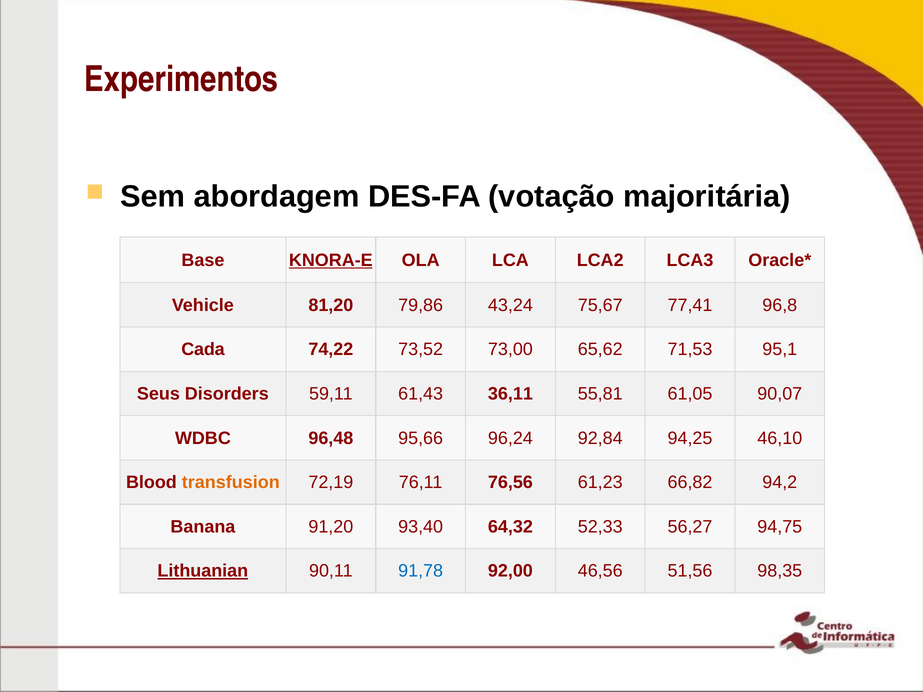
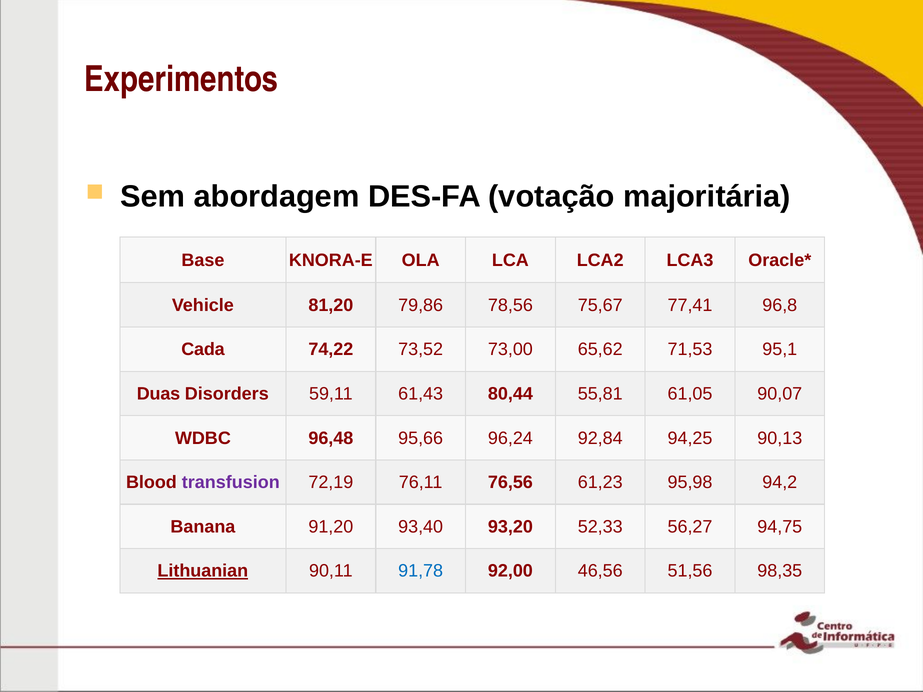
KNORA-E underline: present -> none
43,24: 43,24 -> 78,56
Seus: Seus -> Duas
36,11: 36,11 -> 80,44
46,10: 46,10 -> 90,13
transfusion colour: orange -> purple
66,82: 66,82 -> 95,98
64,32: 64,32 -> 93,20
